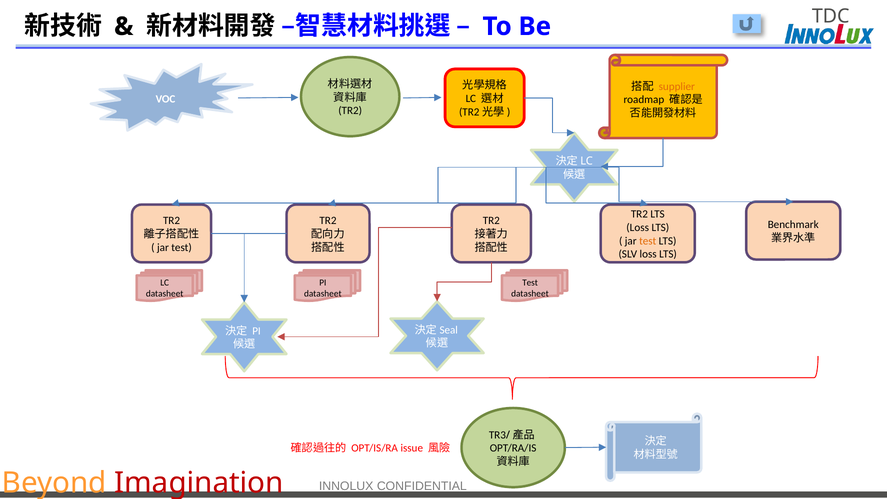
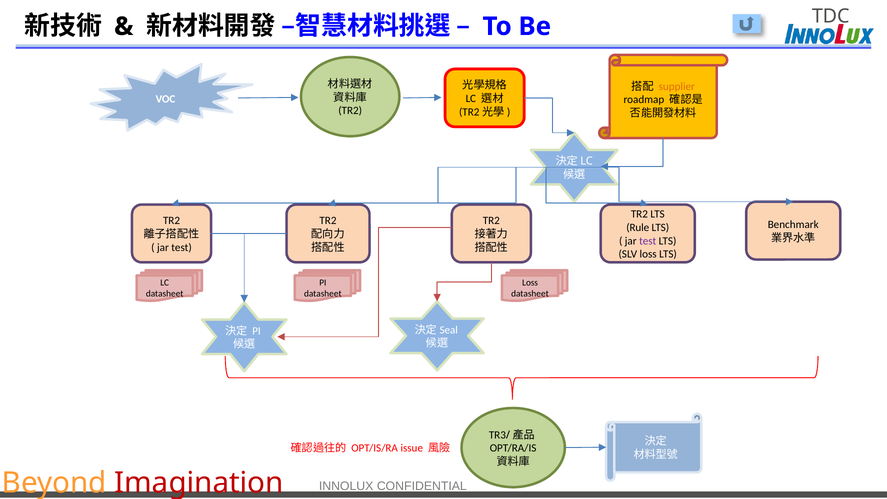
Loss at (638, 227): Loss -> Rule
test at (648, 241) colour: orange -> purple
Test at (530, 283): Test -> Loss
